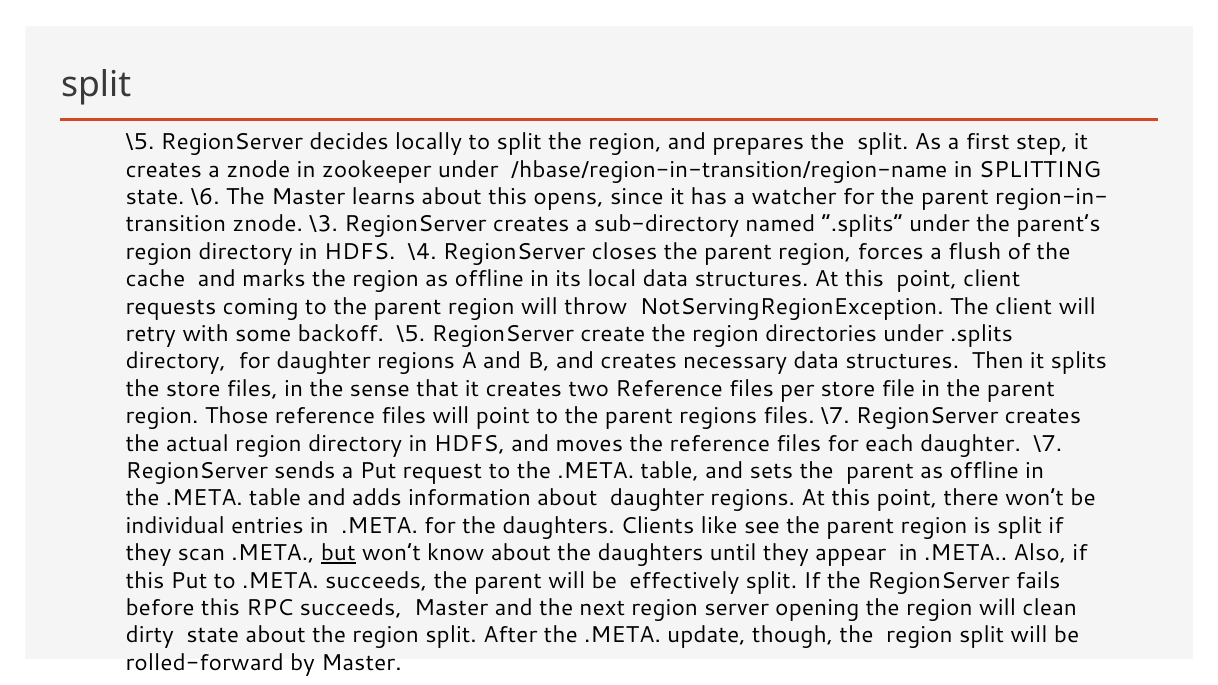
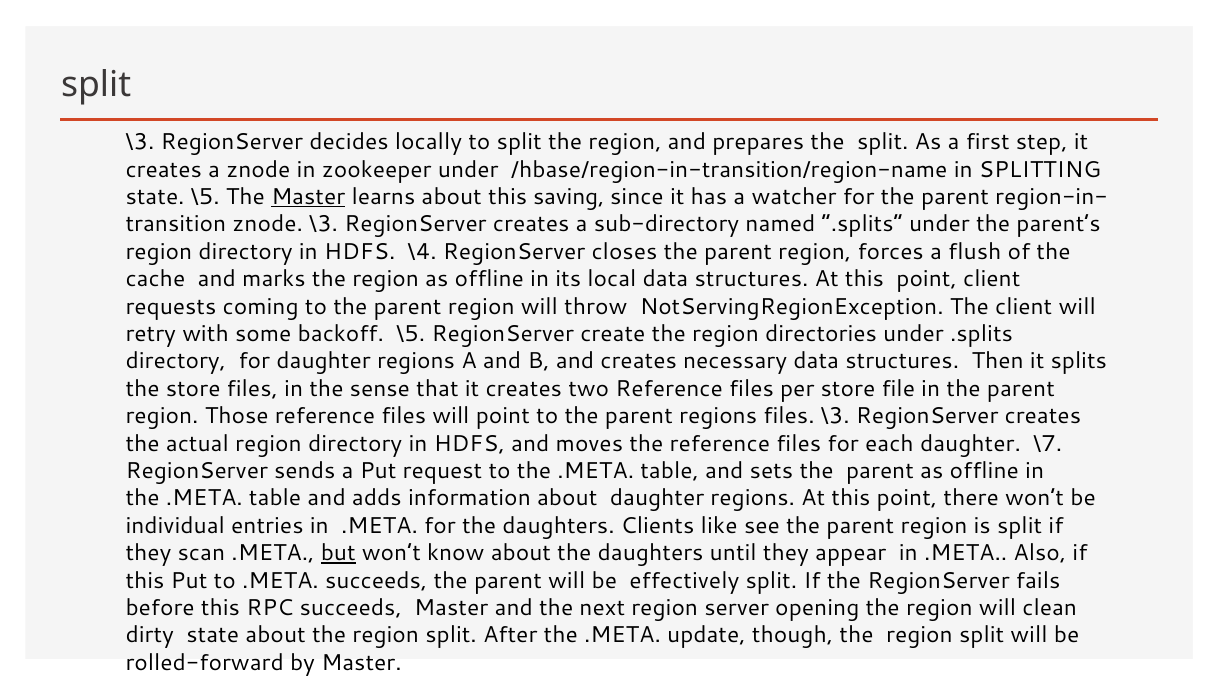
\5 at (140, 142): \5 -> \3
state \6: \6 -> \5
Master at (308, 197) underline: none -> present
opens: opens -> saving
files \7: \7 -> \3
